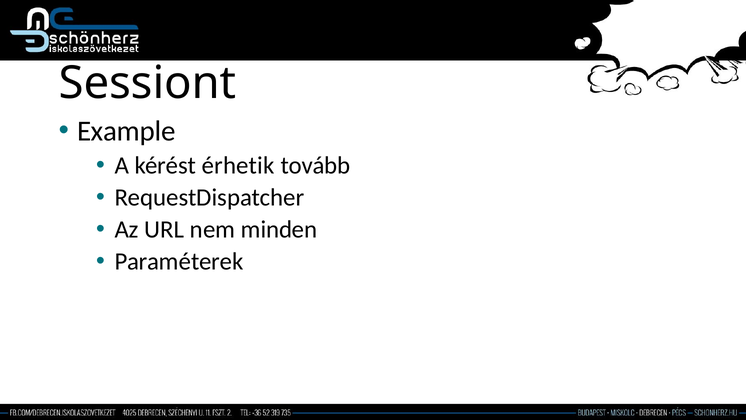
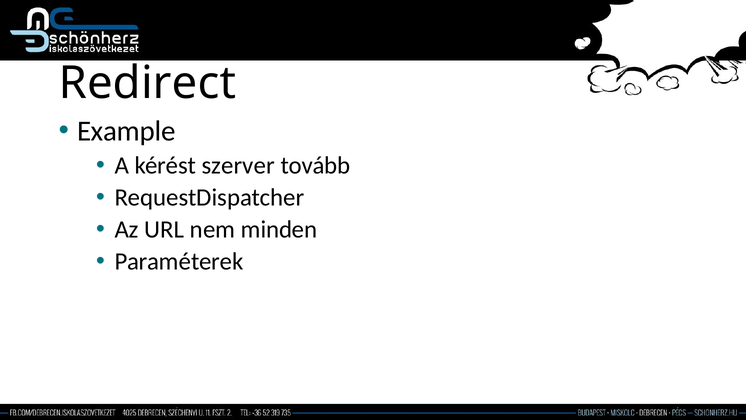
Sessiont: Sessiont -> Redirect
érhetik: érhetik -> szerver
